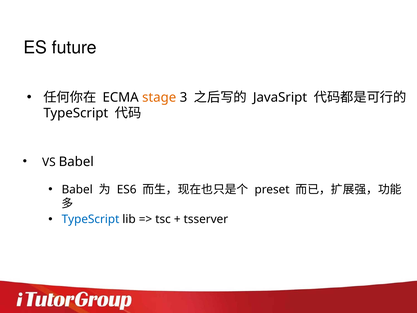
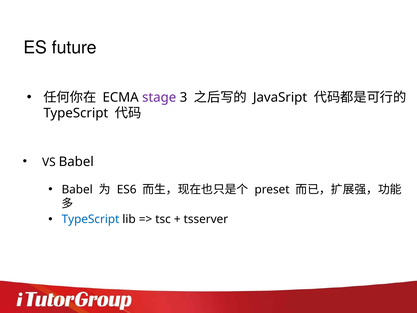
stage colour: orange -> purple
